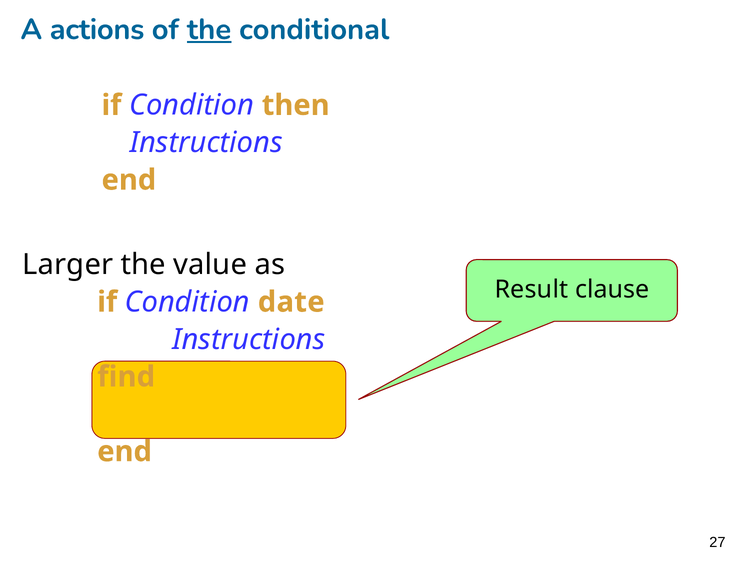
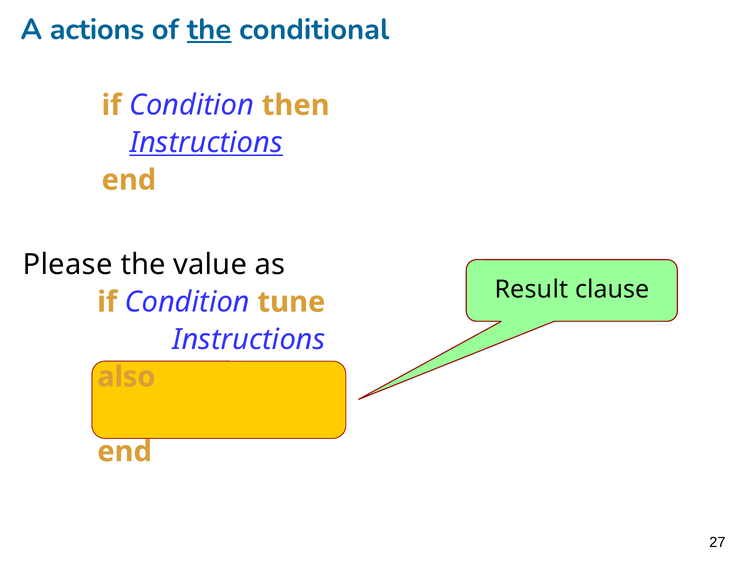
Instructions at (206, 142) underline: none -> present
Larger: Larger -> Please
date: date -> tune
find: find -> also
